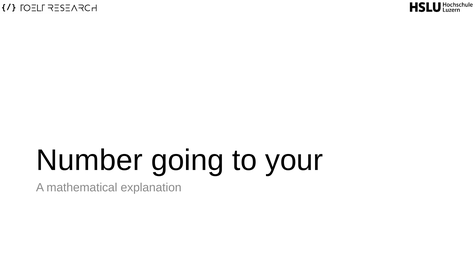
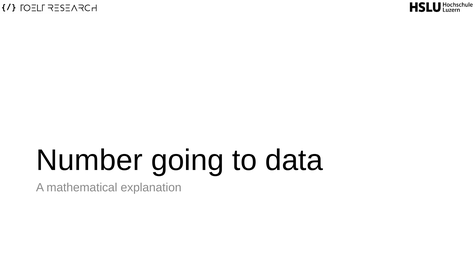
your: your -> data
